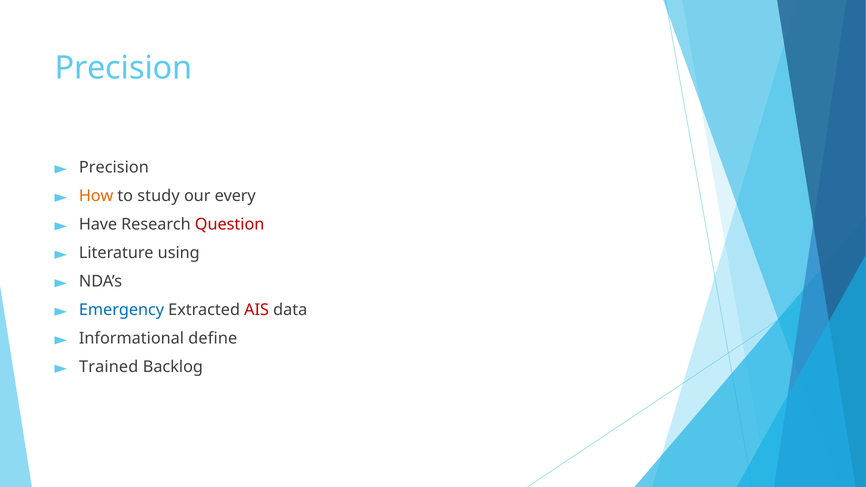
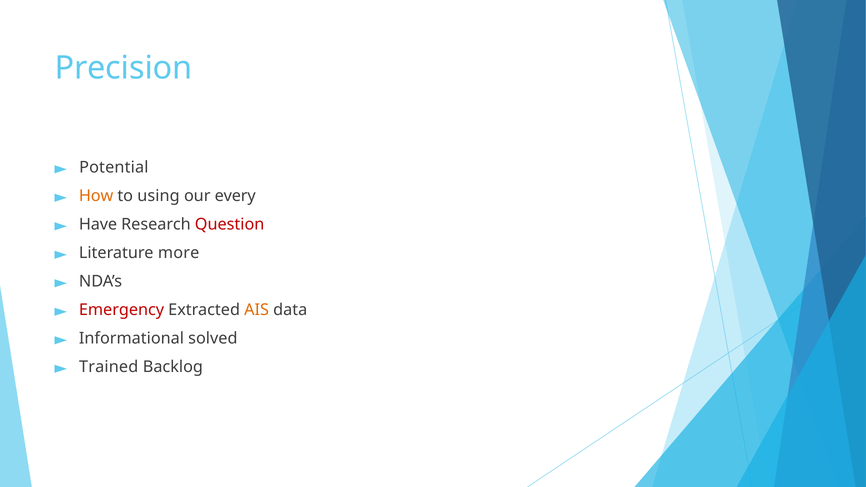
Precision at (114, 168): Precision -> Potential
study: study -> using
using: using -> more
Emergency colour: blue -> red
AIS colour: red -> orange
define: define -> solved
